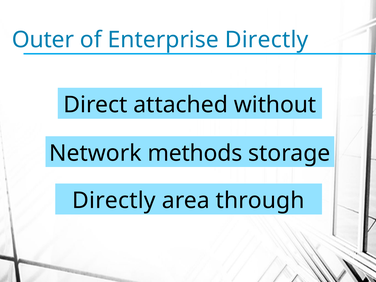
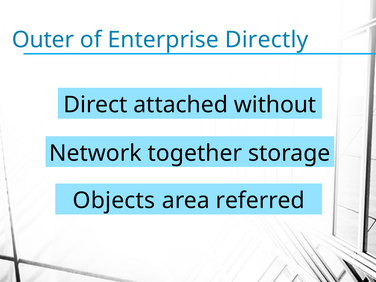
methods: methods -> together
Directly at (114, 201): Directly -> Objects
through: through -> referred
